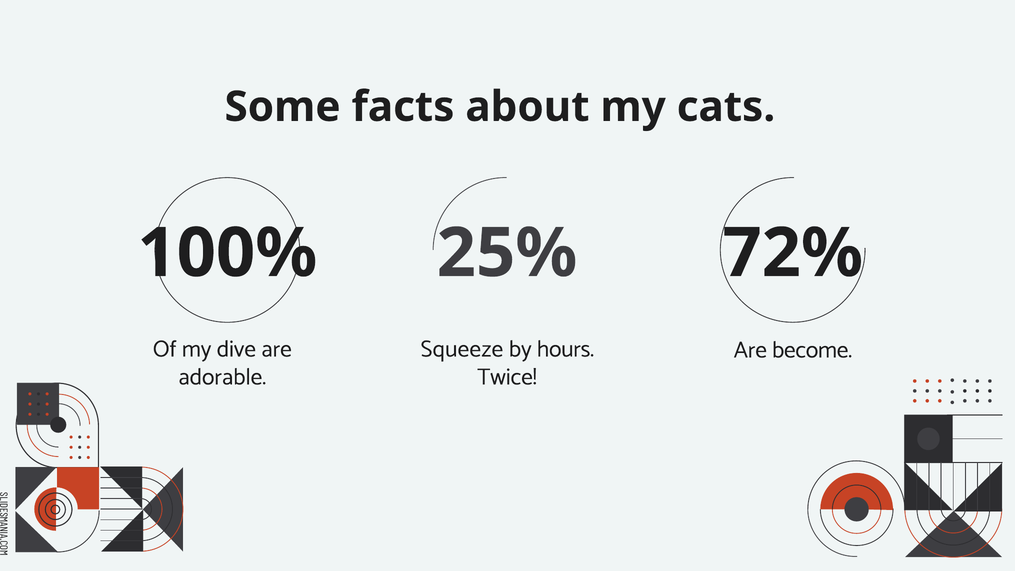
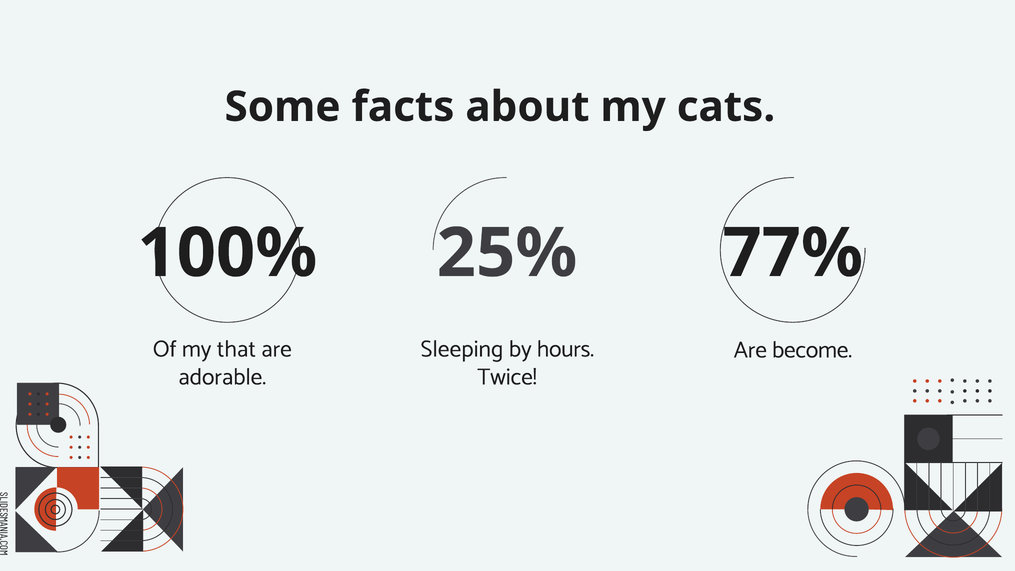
72%: 72% -> 77%
dive: dive -> that
Squeeze: Squeeze -> Sleeping
